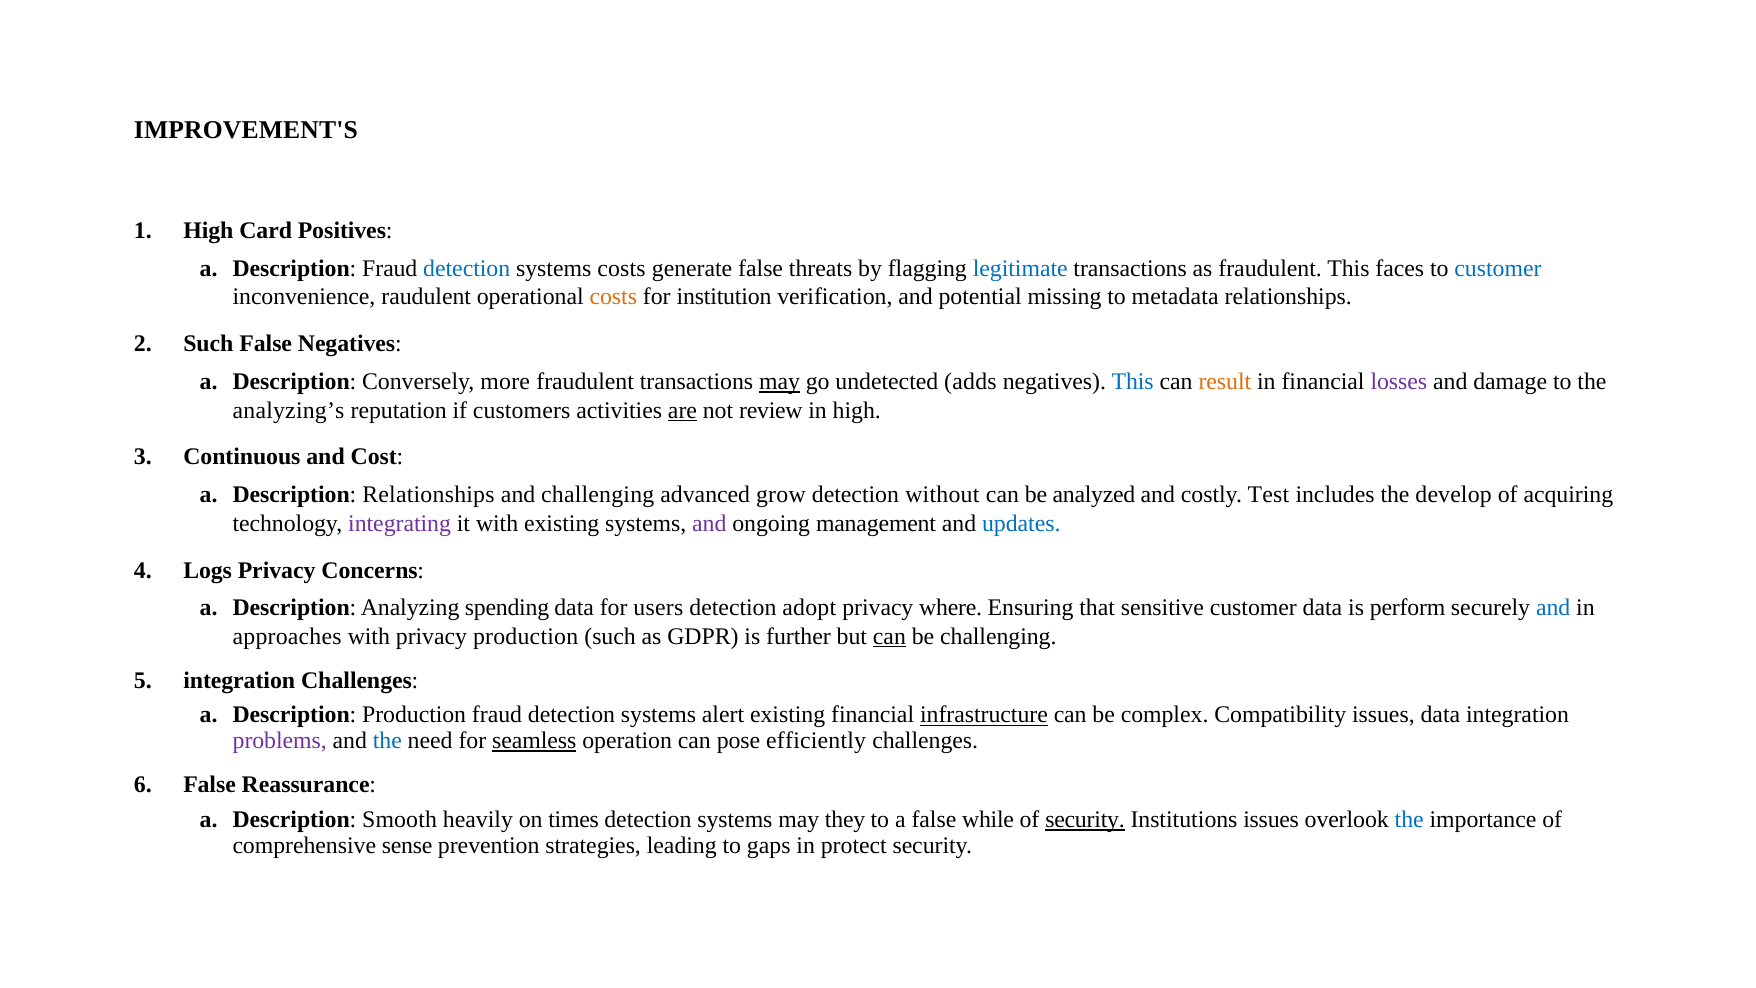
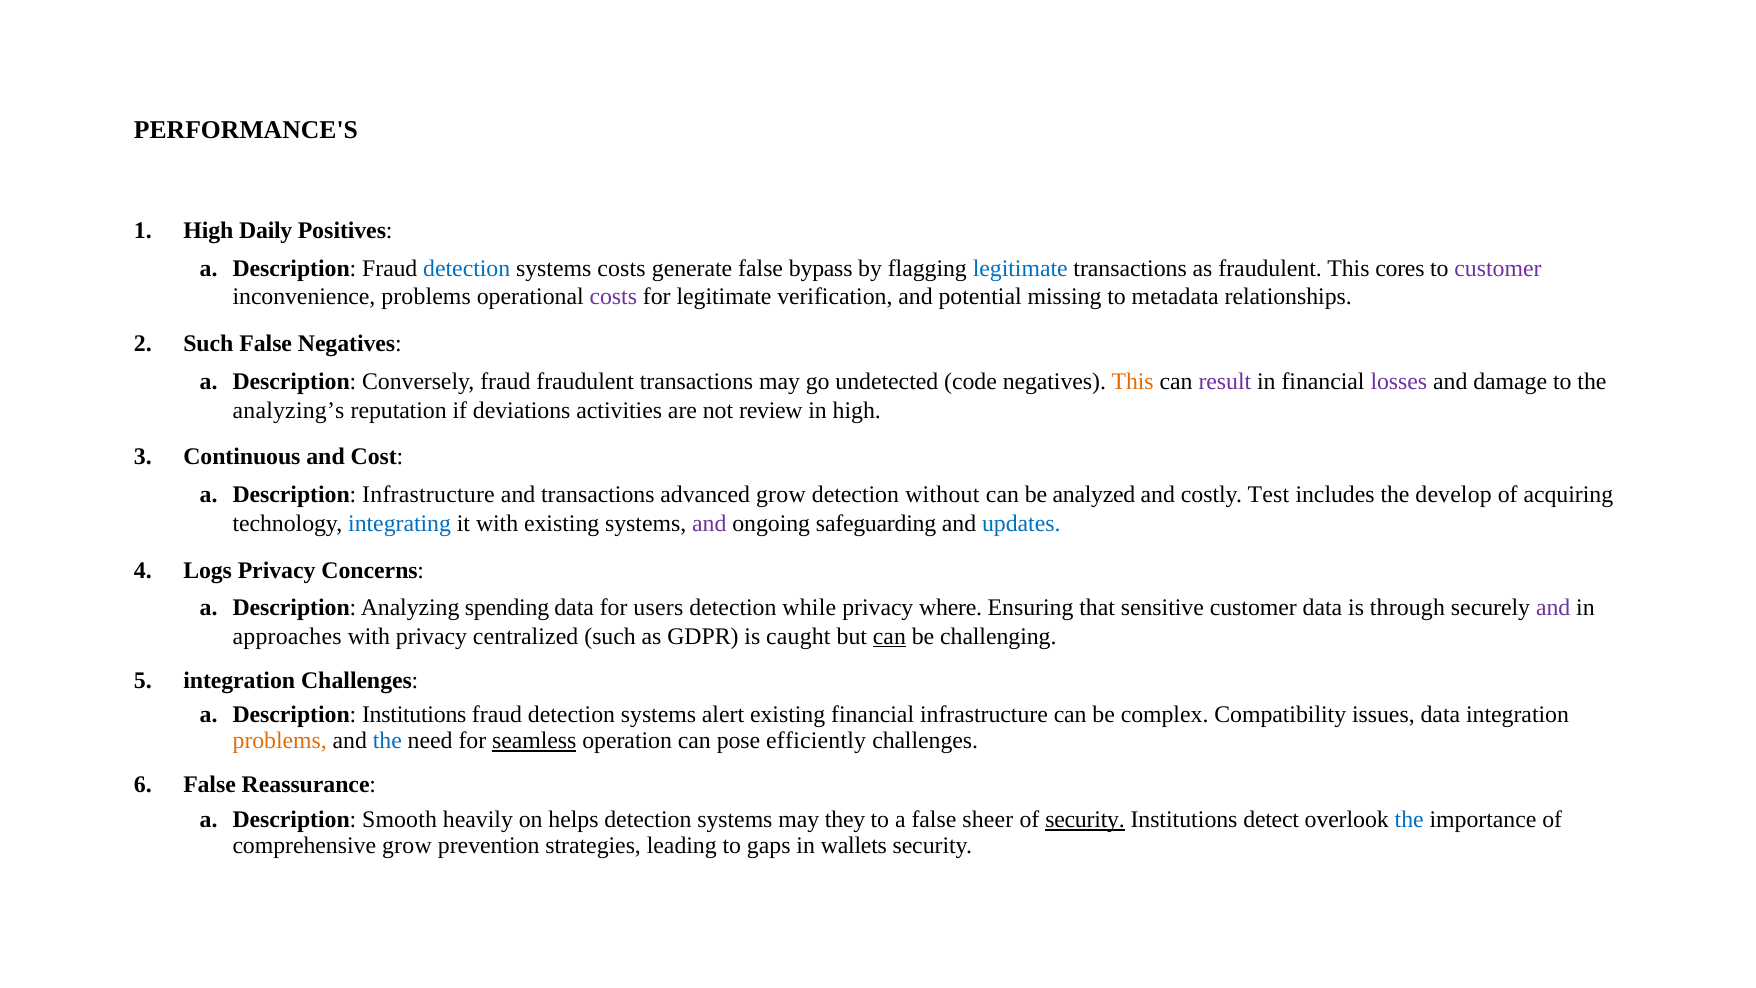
IMPROVEMENT'S: IMPROVEMENT'S -> PERFORMANCE'S
Card: Card -> Daily
threats: threats -> bypass
faces: faces -> cores
customer at (1498, 268) colour: blue -> purple
inconvenience raudulent: raudulent -> problems
costs at (613, 297) colour: orange -> purple
for institution: institution -> legitimate
Conversely more: more -> fraud
may at (780, 382) underline: present -> none
adds: adds -> code
This at (1133, 382) colour: blue -> orange
result colour: orange -> purple
customers: customers -> deviations
are underline: present -> none
Description Relationships: Relationships -> Infrastructure
and challenging: challenging -> transactions
integrating colour: purple -> blue
management: management -> safeguarding
adopt: adopt -> while
perform: perform -> through
and at (1553, 608) colour: blue -> purple
privacy production: production -> centralized
further: further -> caught
Description Production: Production -> Institutions
infrastructure at (984, 715) underline: present -> none
problems at (280, 741) colour: purple -> orange
times: times -> helps
while: while -> sheer
Institutions issues: issues -> detect
comprehensive sense: sense -> grow
protect: protect -> wallets
